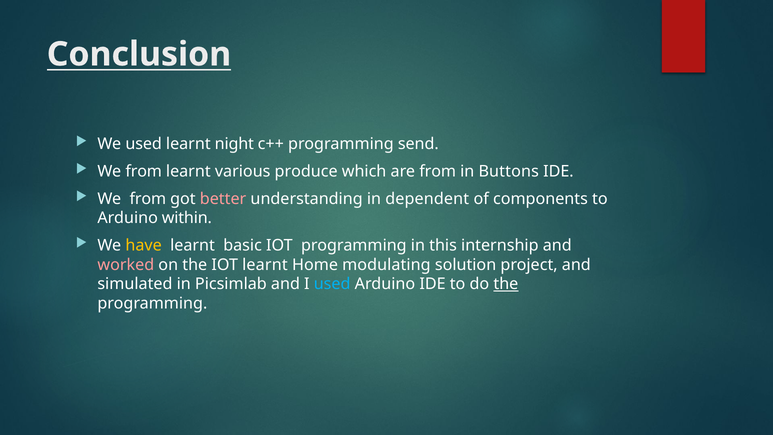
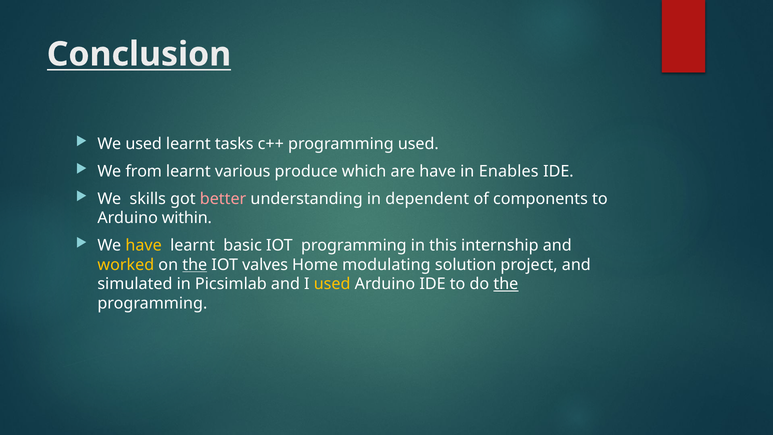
night: night -> tasks
programming send: send -> used
are from: from -> have
Buttons: Buttons -> Enables
from at (148, 199): from -> skills
worked colour: pink -> yellow
the at (195, 265) underline: none -> present
IOT learnt: learnt -> valves
used at (332, 284) colour: light blue -> yellow
